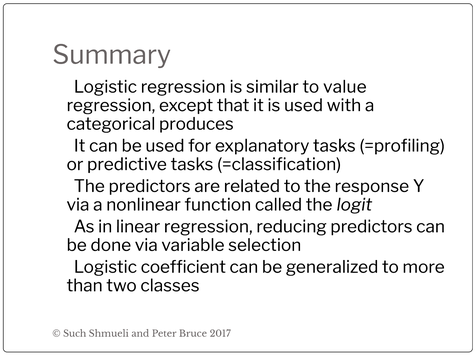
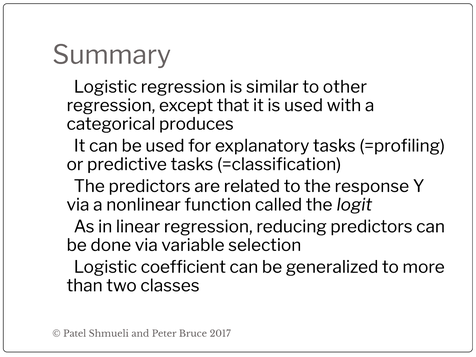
value: value -> other
Such: Such -> Patel
